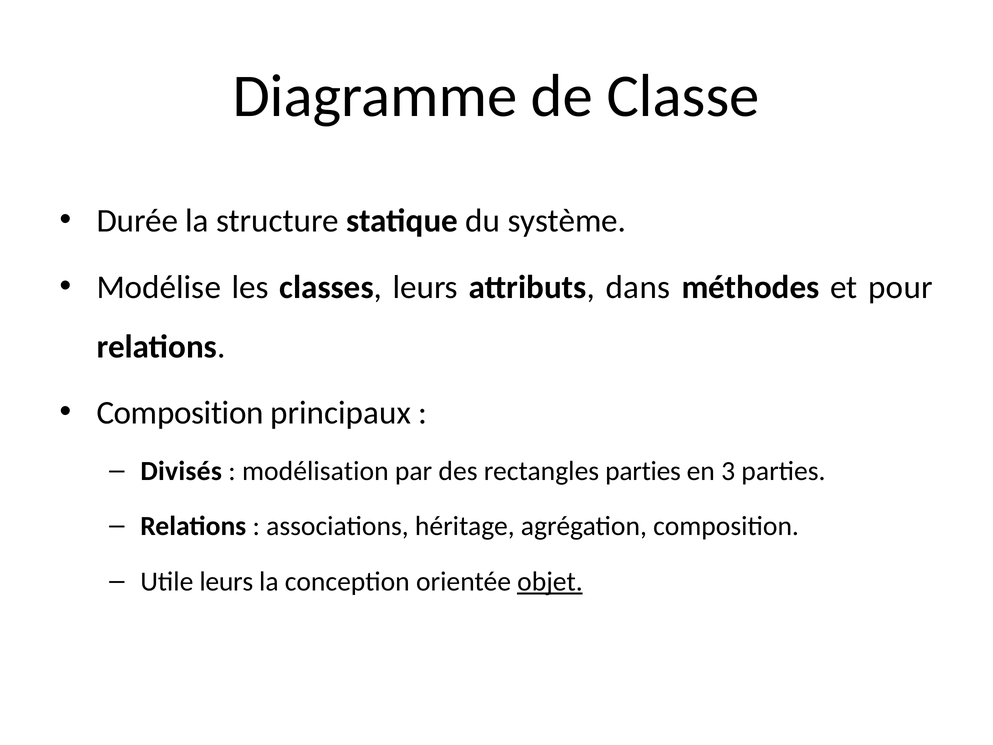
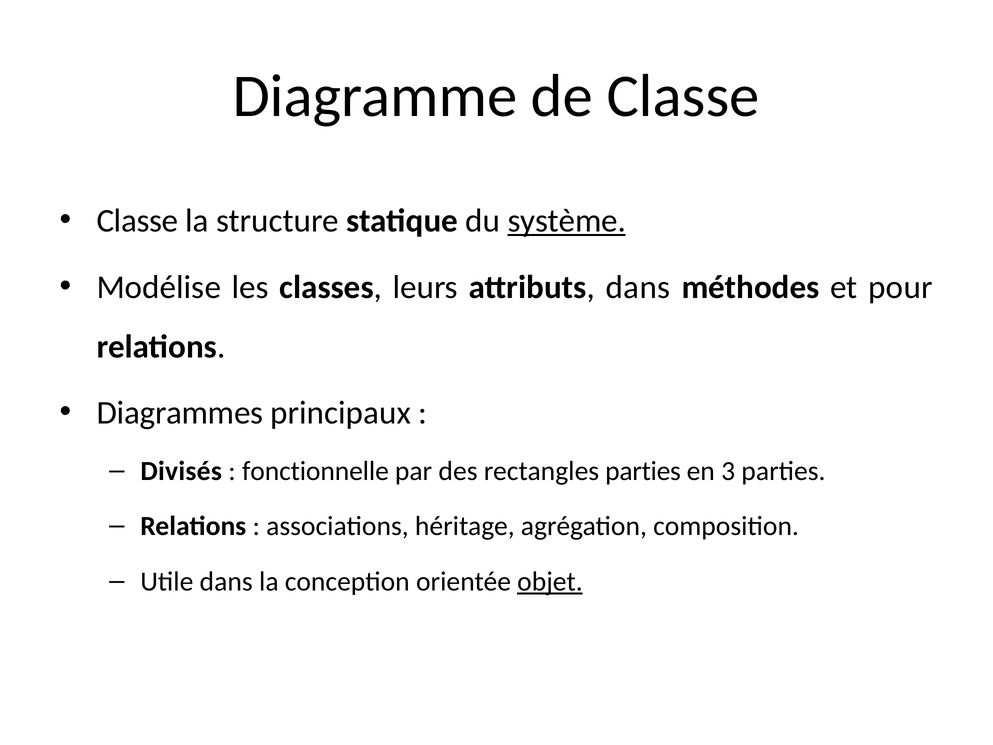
Durée at (137, 221): Durée -> Classe
système underline: none -> present
Composition at (180, 413): Composition -> Diagrammes
modélisation: modélisation -> fonctionnelle
Utile leurs: leurs -> dans
